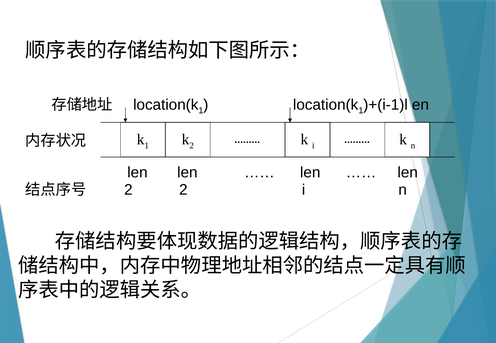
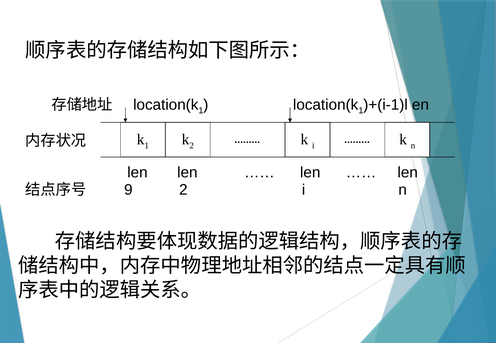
2 at (128, 190): 2 -> 9
